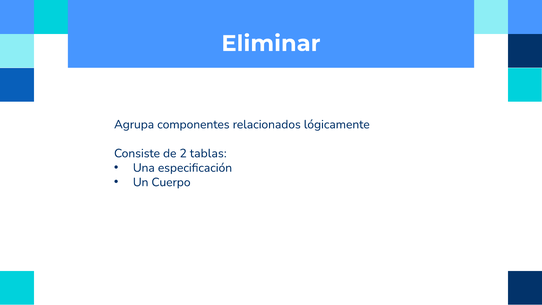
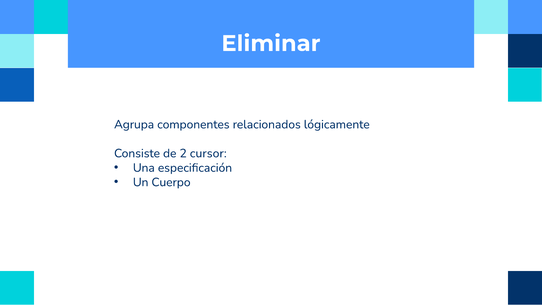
tablas: tablas -> cursor
